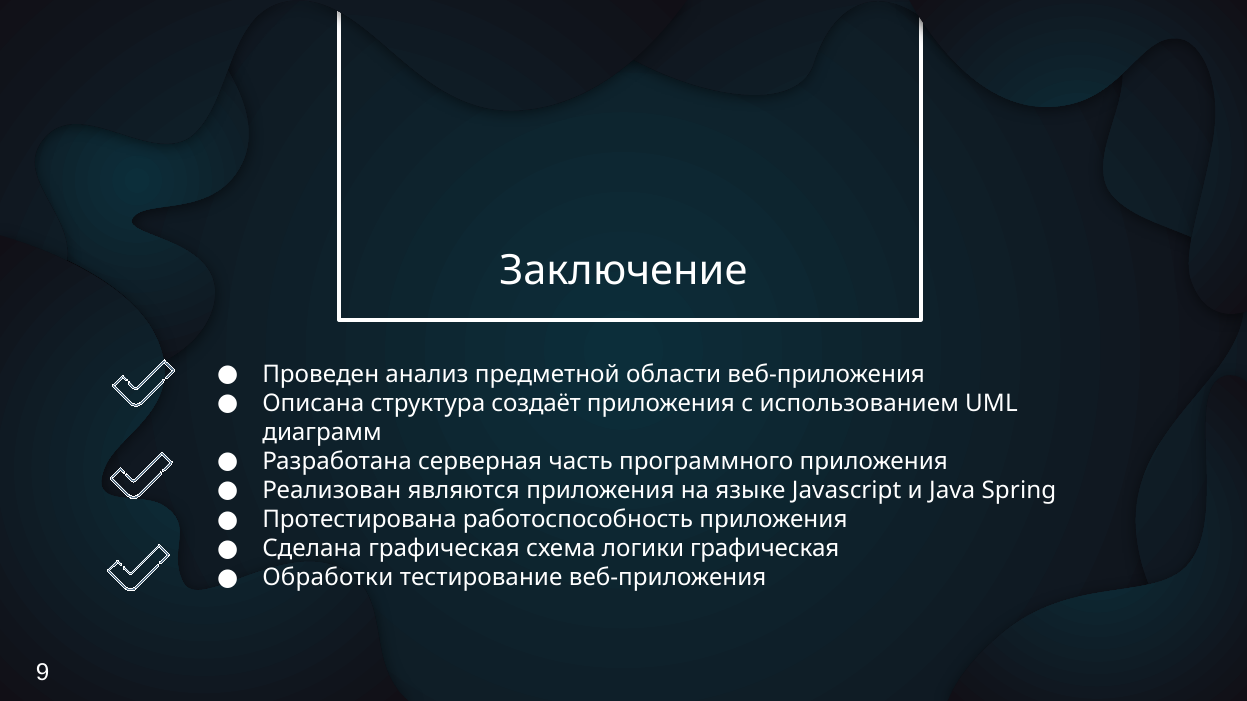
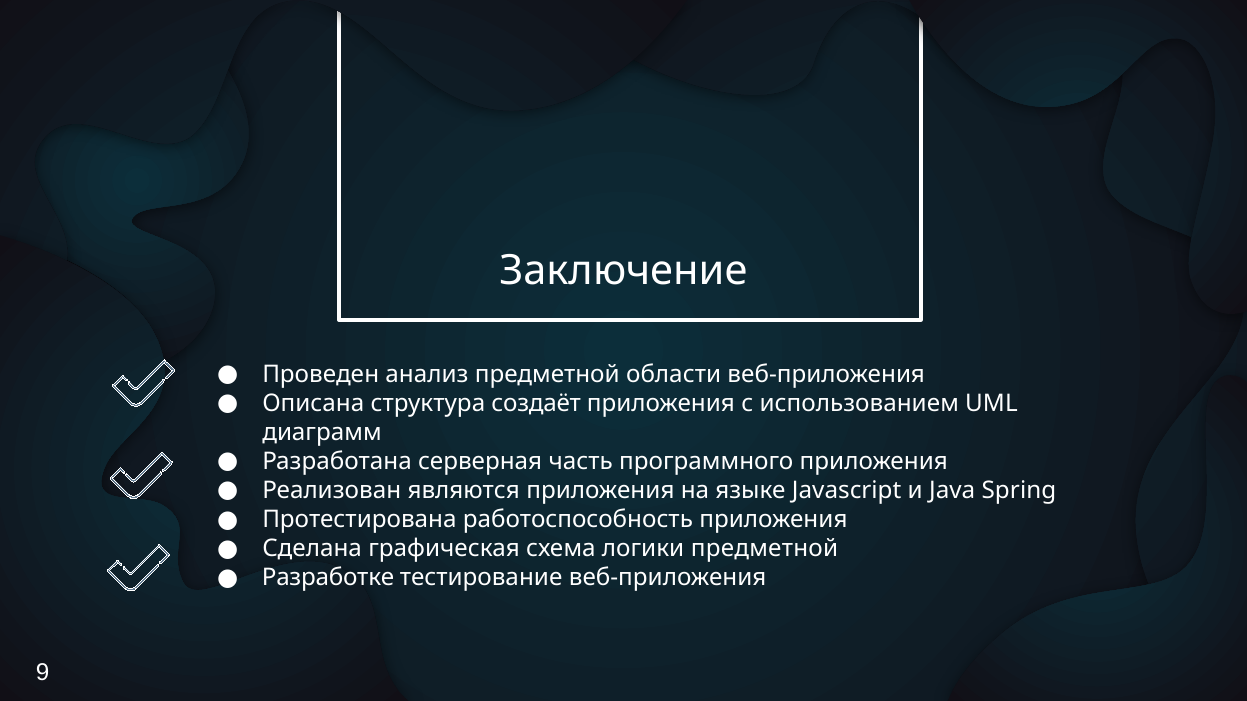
логики графическая: графическая -> предметной
Обработки: Обработки -> Разработке
